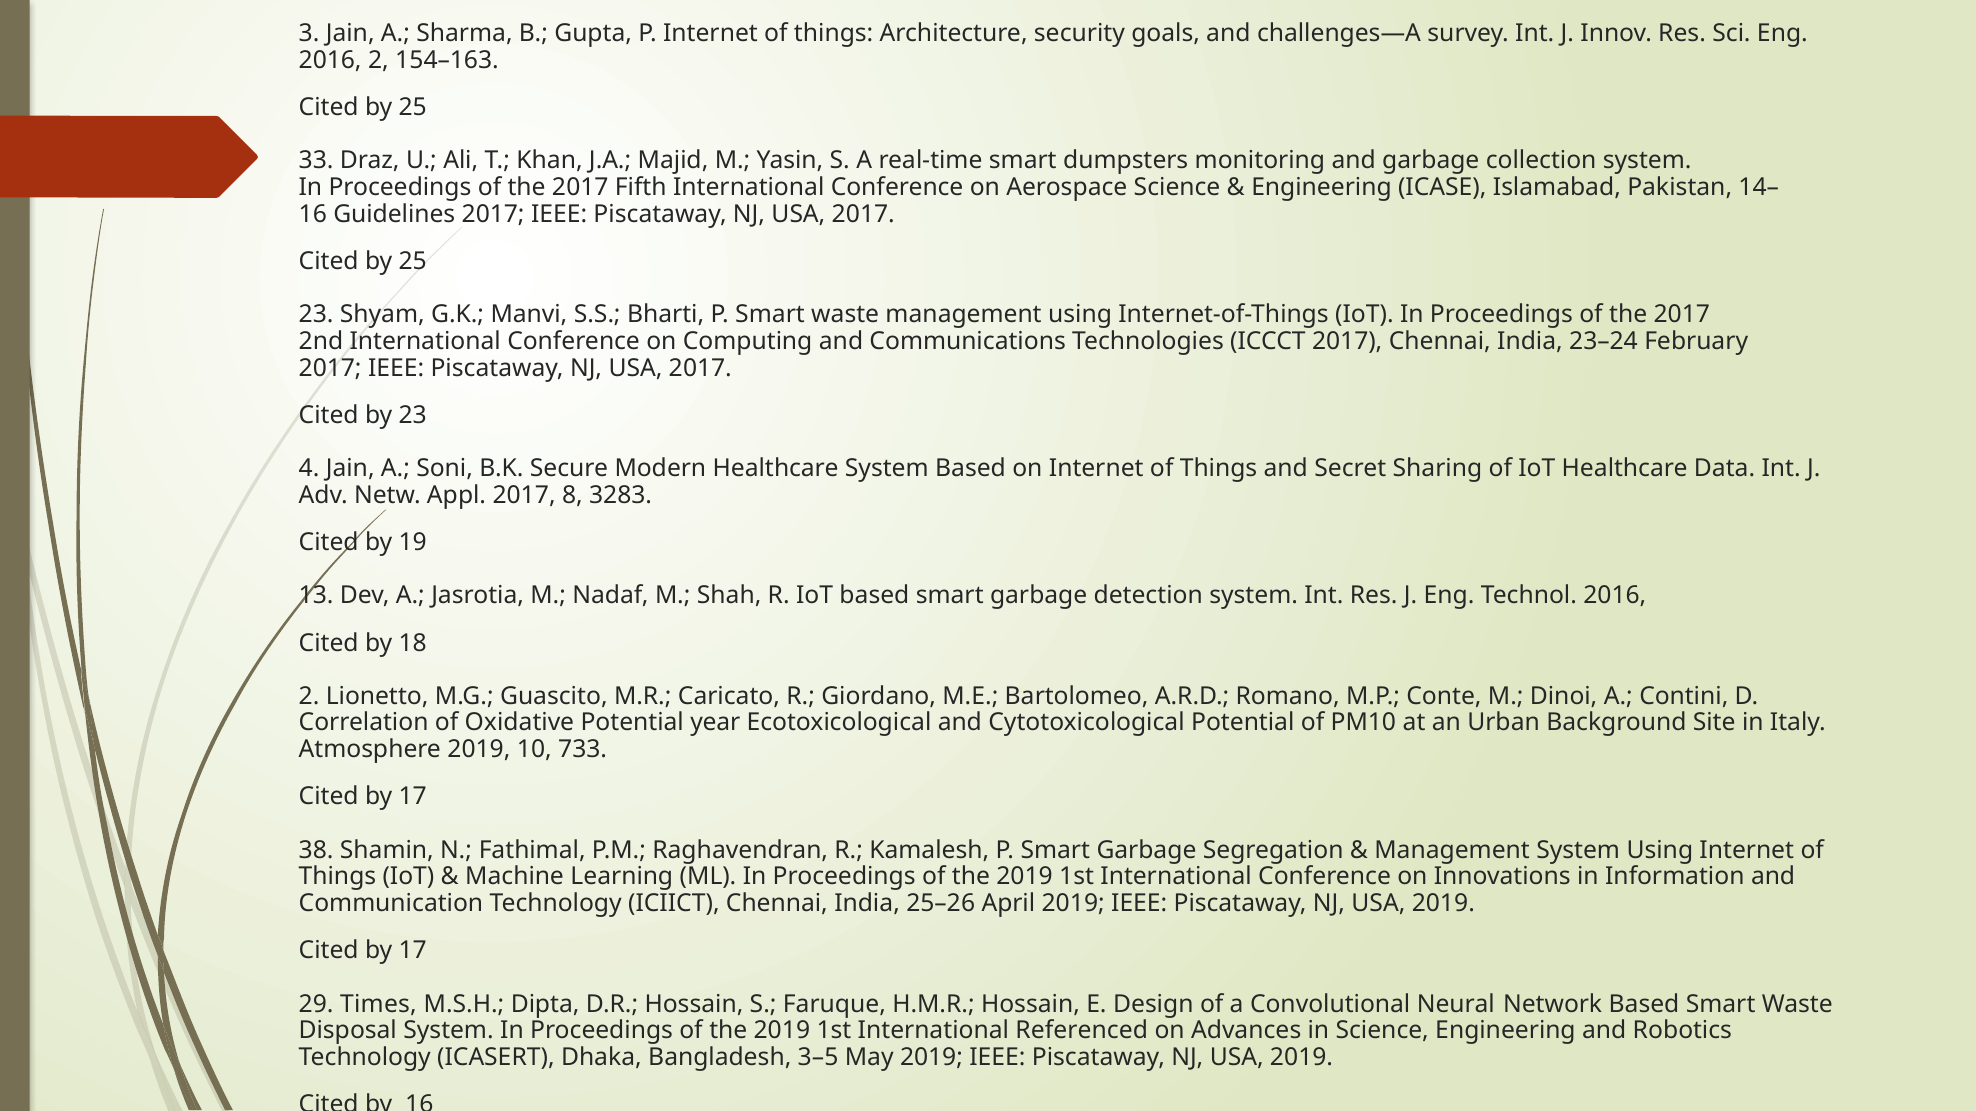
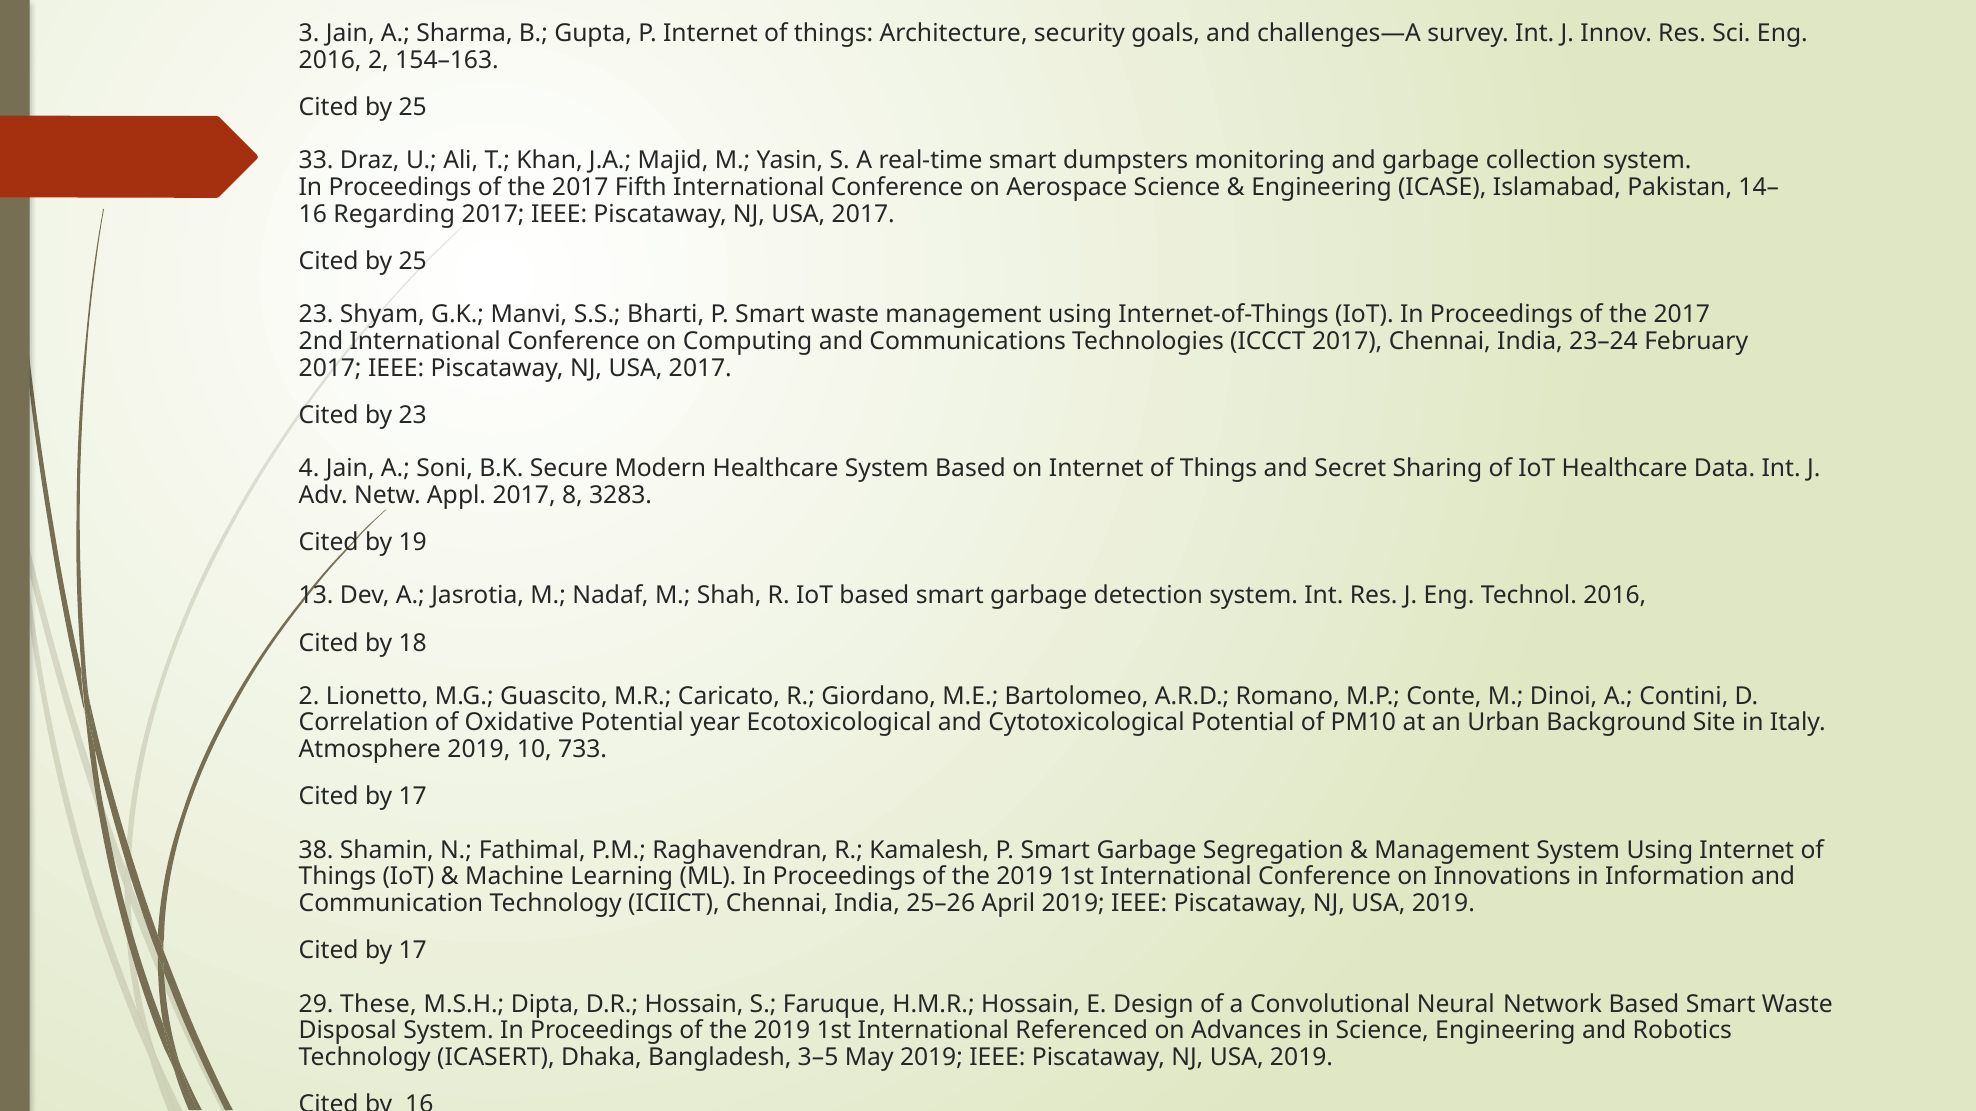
Guidelines: Guidelines -> Regarding
Times: Times -> These
